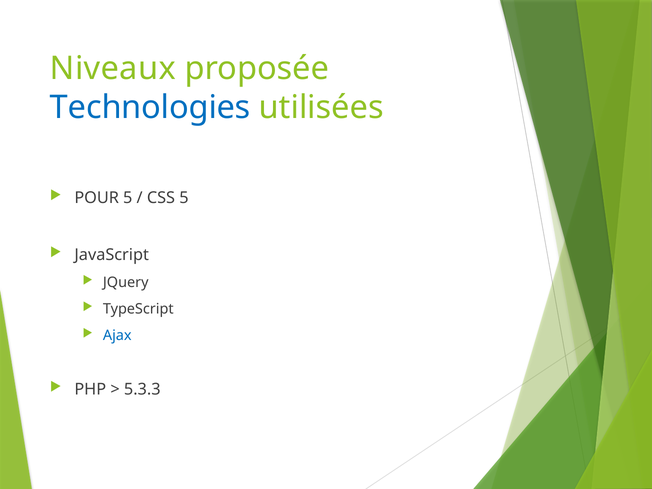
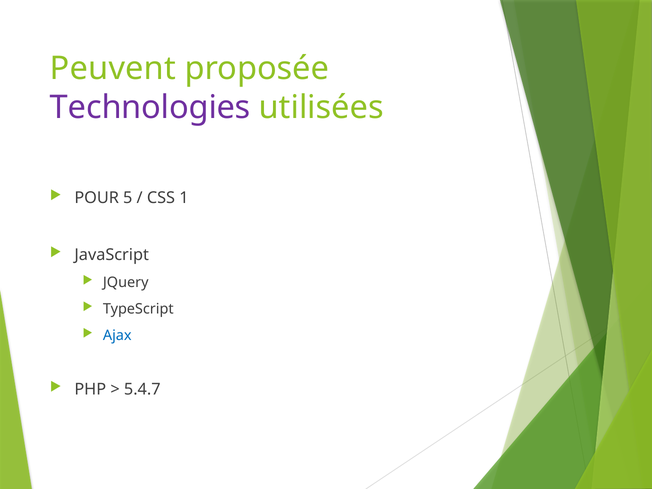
Niveaux: Niveaux -> Peuvent
Technologies colour: blue -> purple
CSS 5: 5 -> 1
5.3.3: 5.3.3 -> 5.4.7
